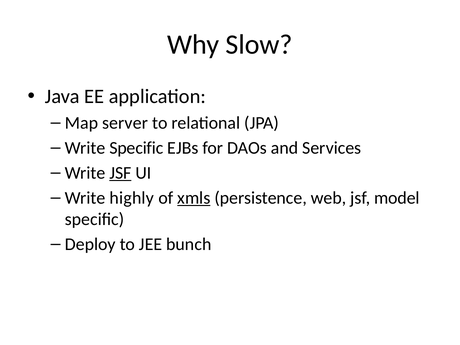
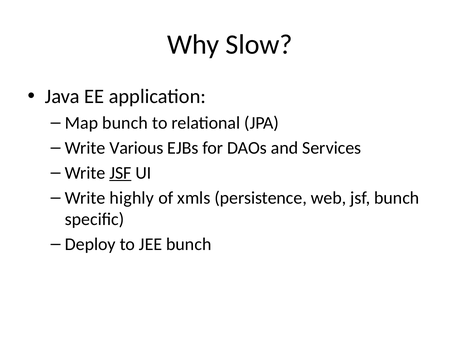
Map server: server -> bunch
Write Specific: Specific -> Various
xmls underline: present -> none
jsf model: model -> bunch
